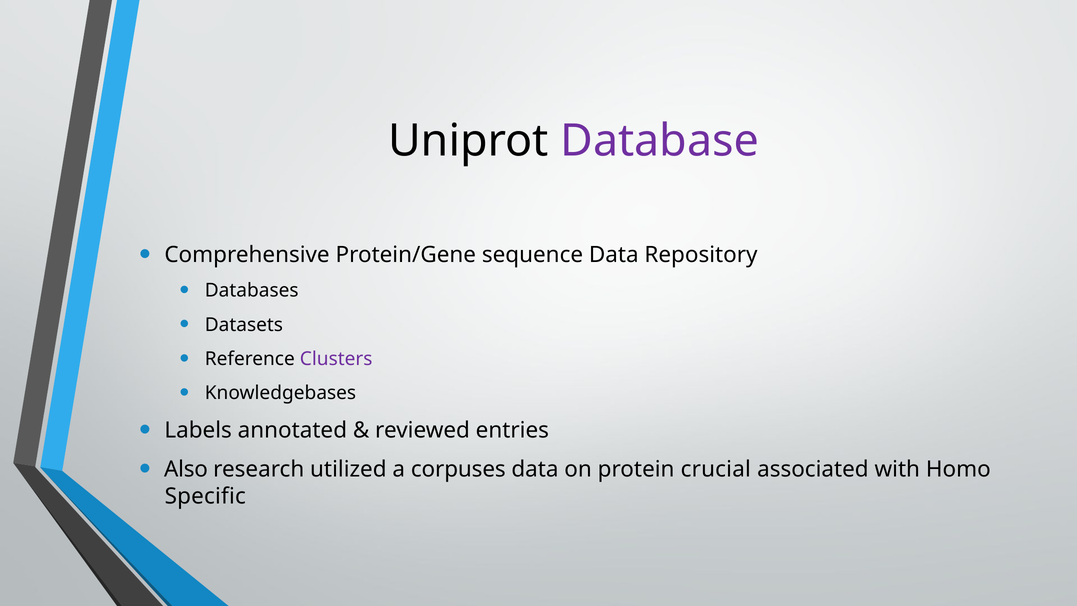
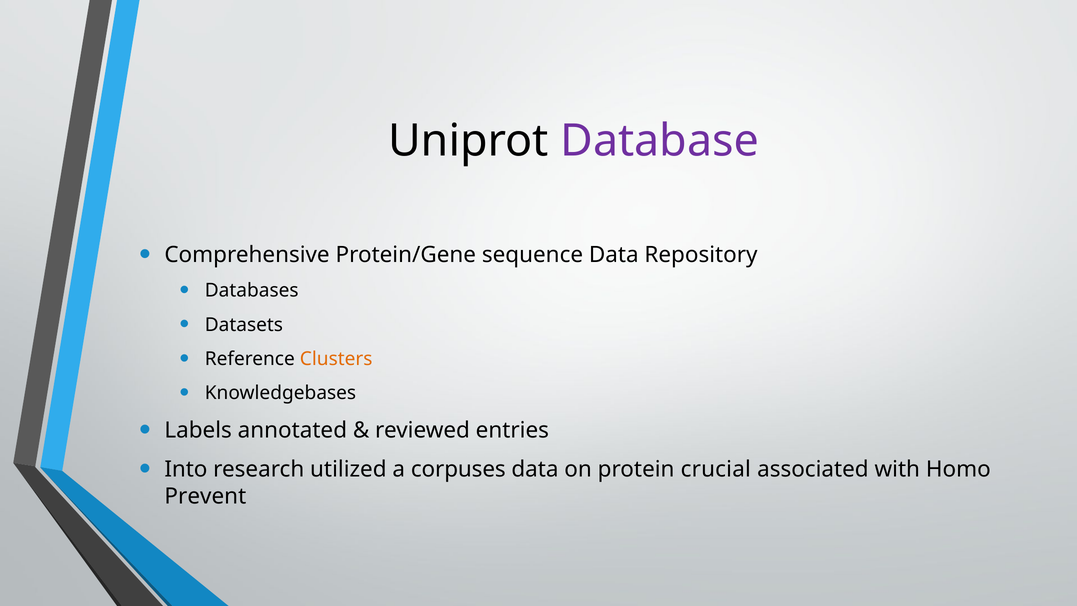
Clusters colour: purple -> orange
Also: Also -> Into
Specific: Specific -> Prevent
